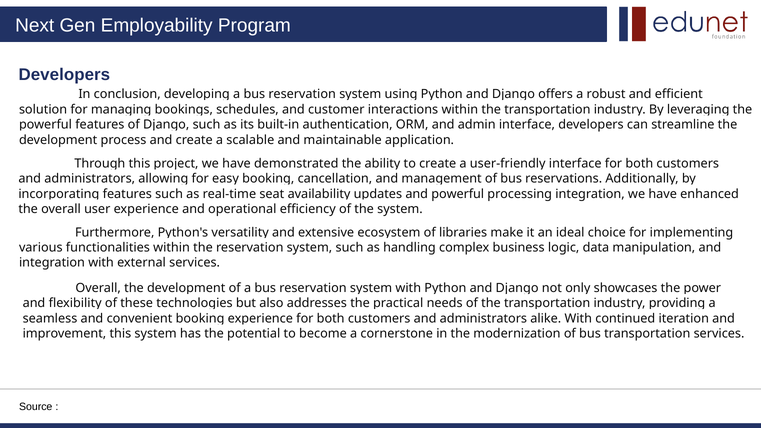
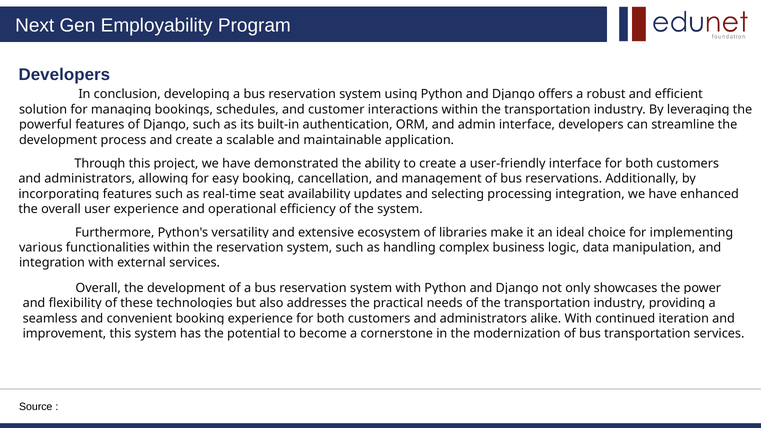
powerful at (458, 194): powerful -> selecting
